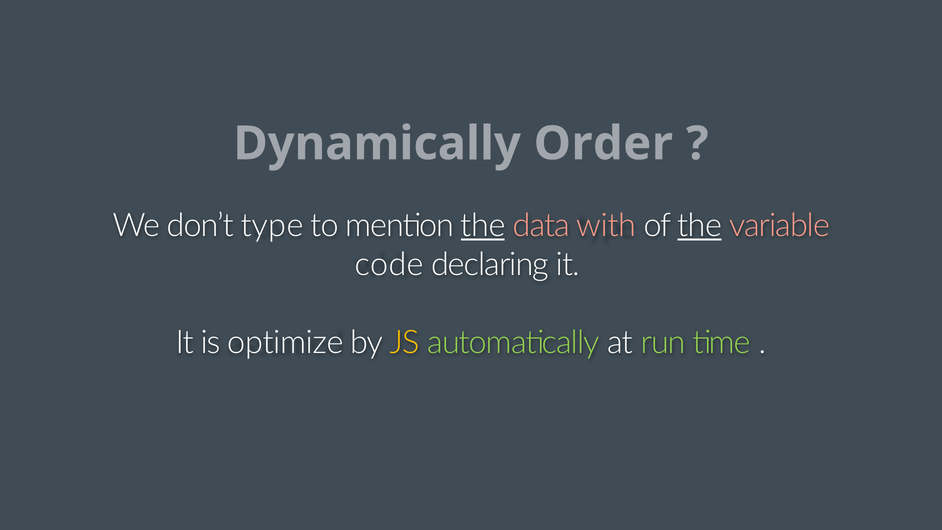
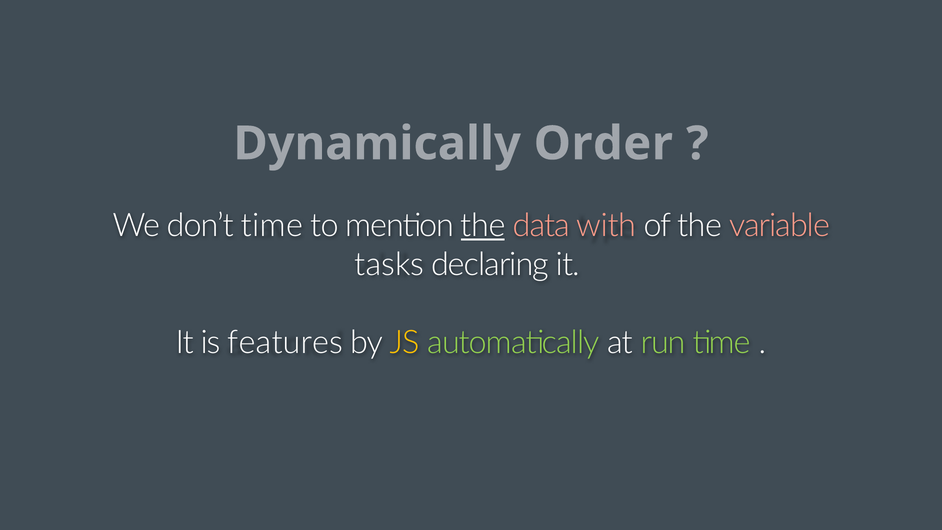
don’t type: type -> time
the at (700, 226) underline: present -> none
code: code -> tasks
optimize: optimize -> features
